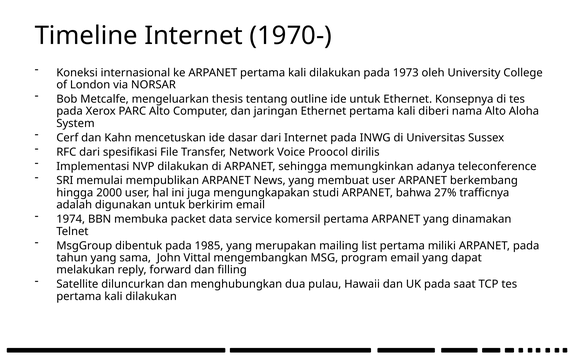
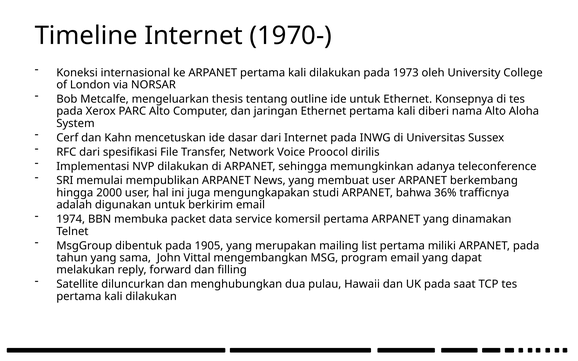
27%: 27% -> 36%
1985: 1985 -> 1905
